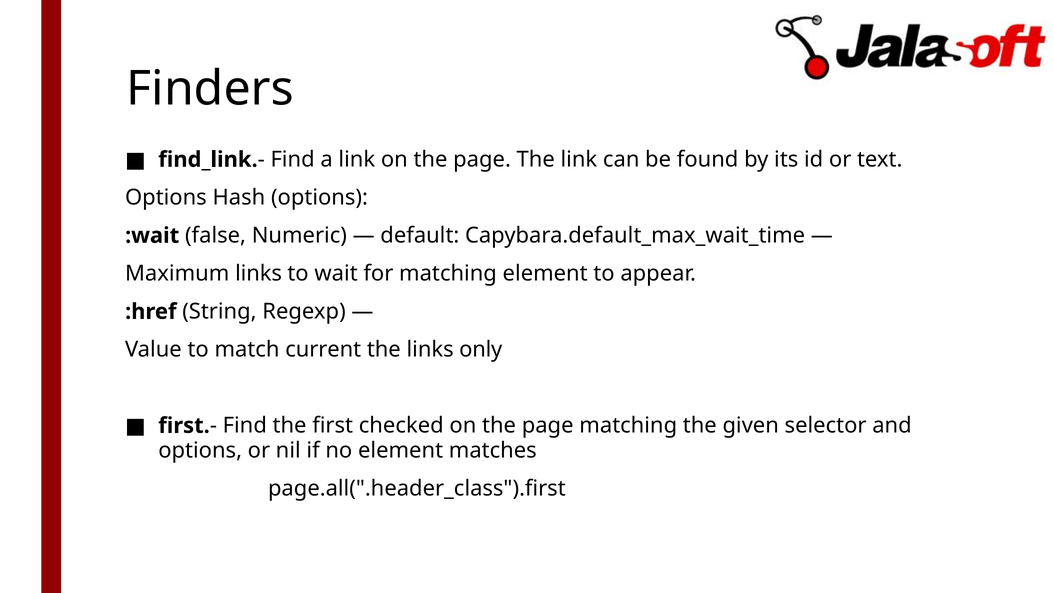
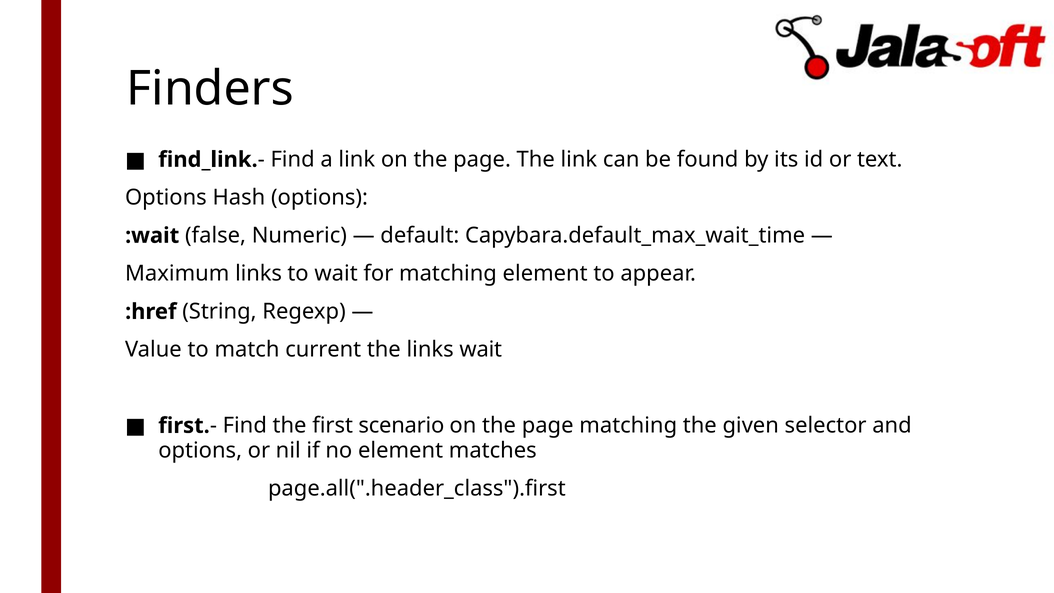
links only: only -> wait
checked: checked -> scenario
